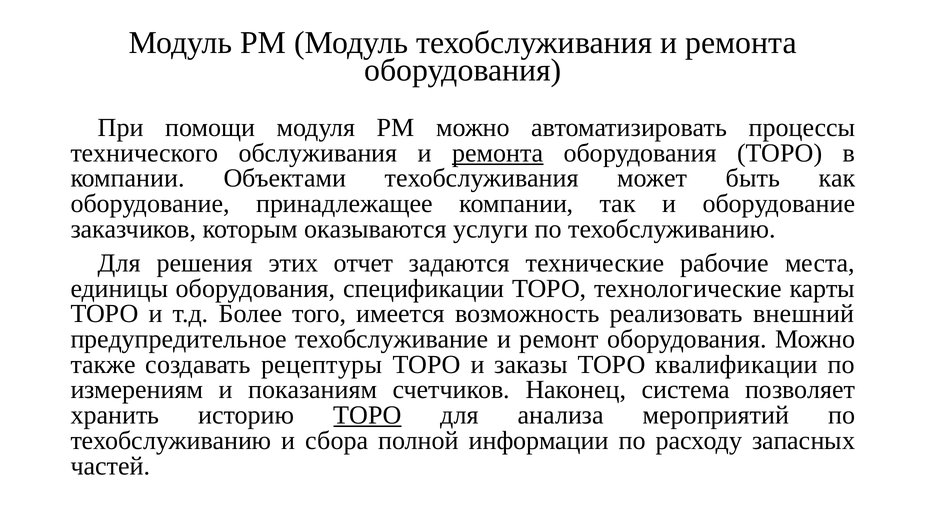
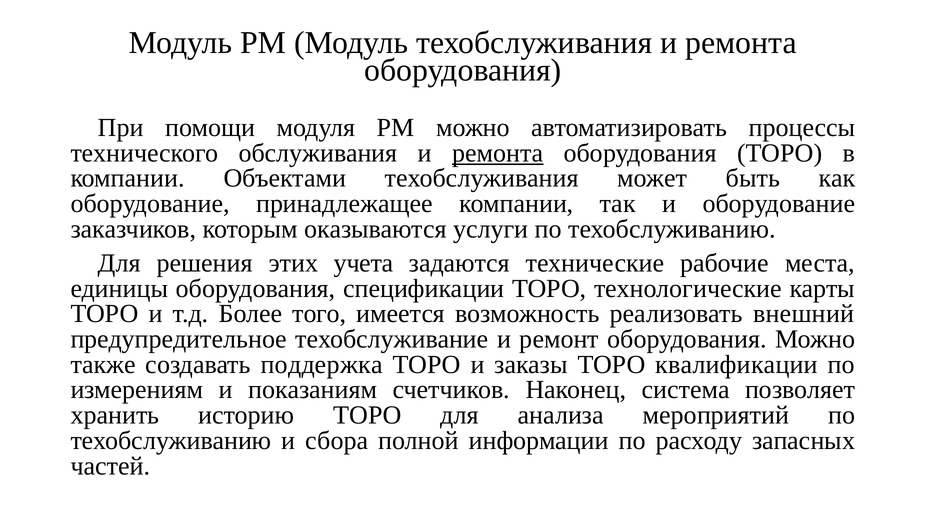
отчет: отчет -> учета
рецептуры: рецептуры -> поддержка
ТОРО at (367, 415) underline: present -> none
